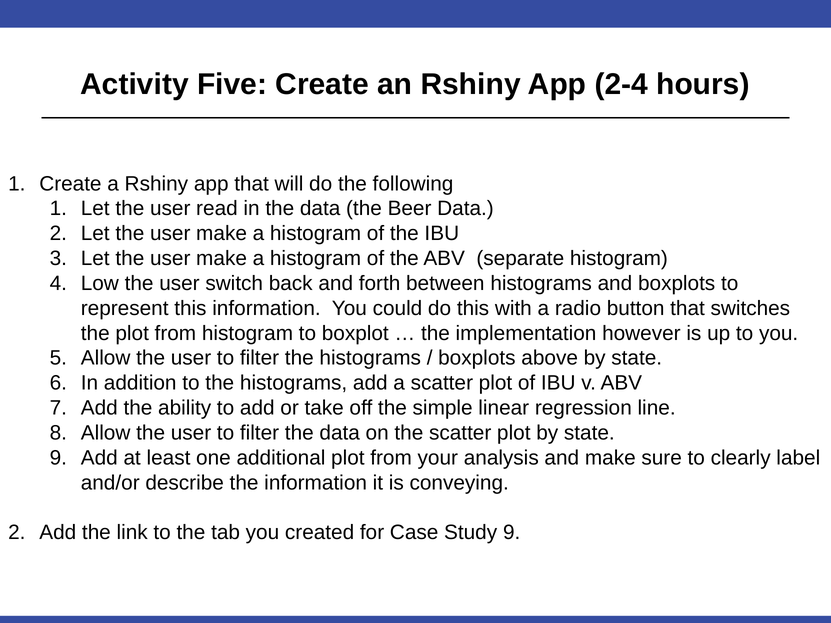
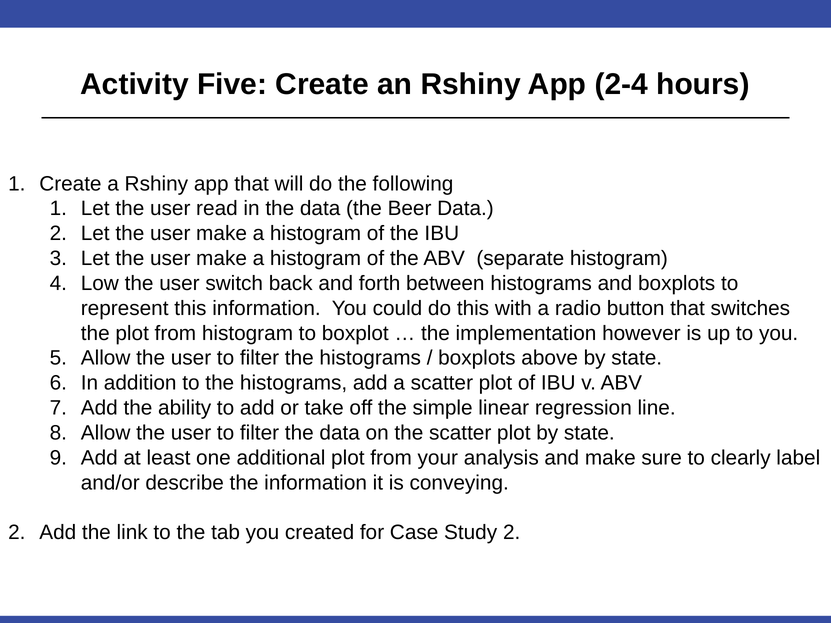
Study 9: 9 -> 2
